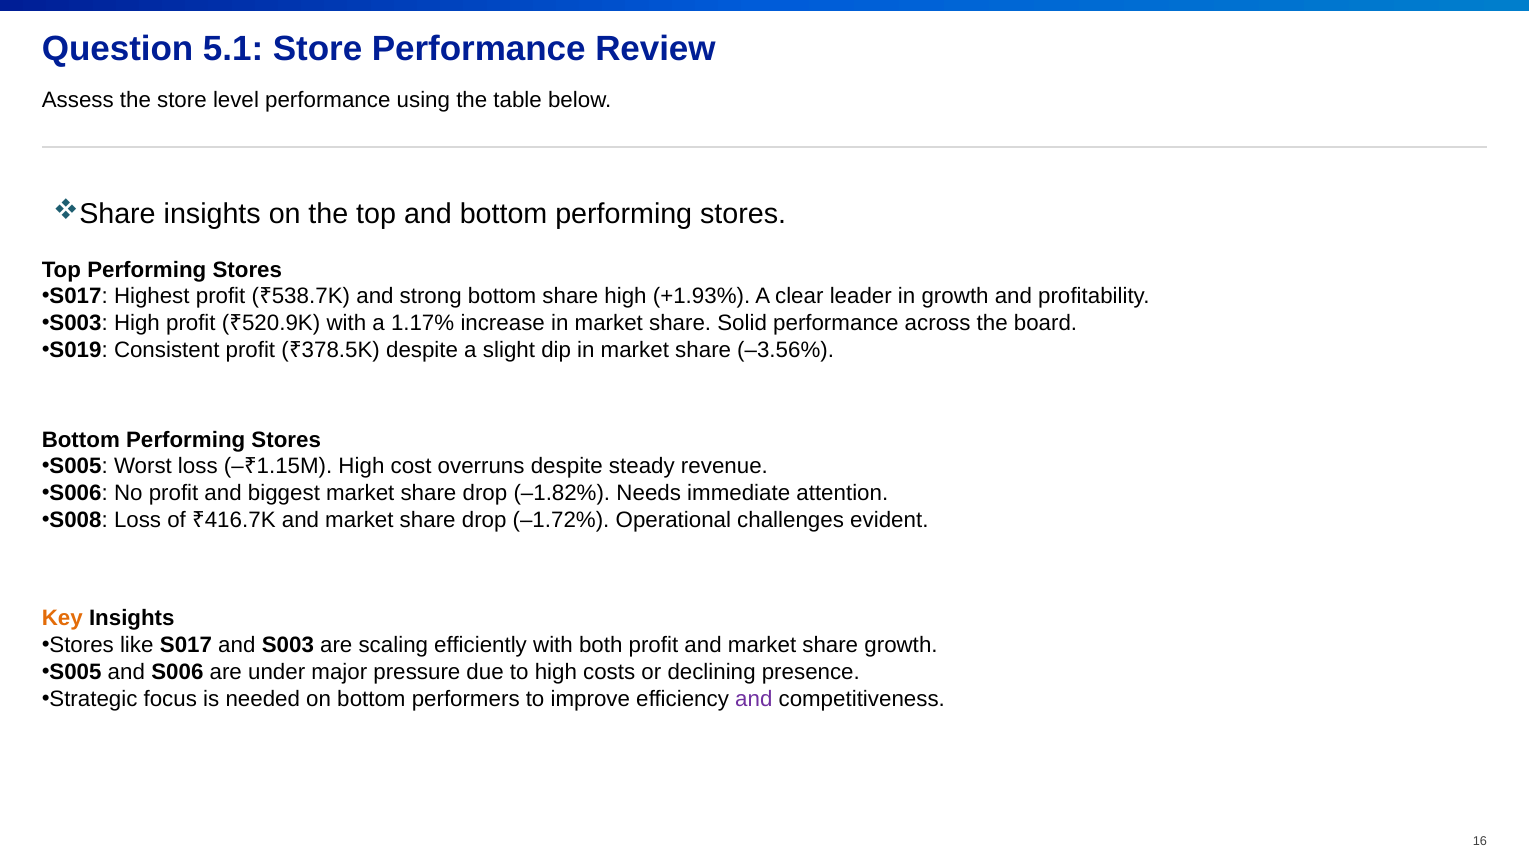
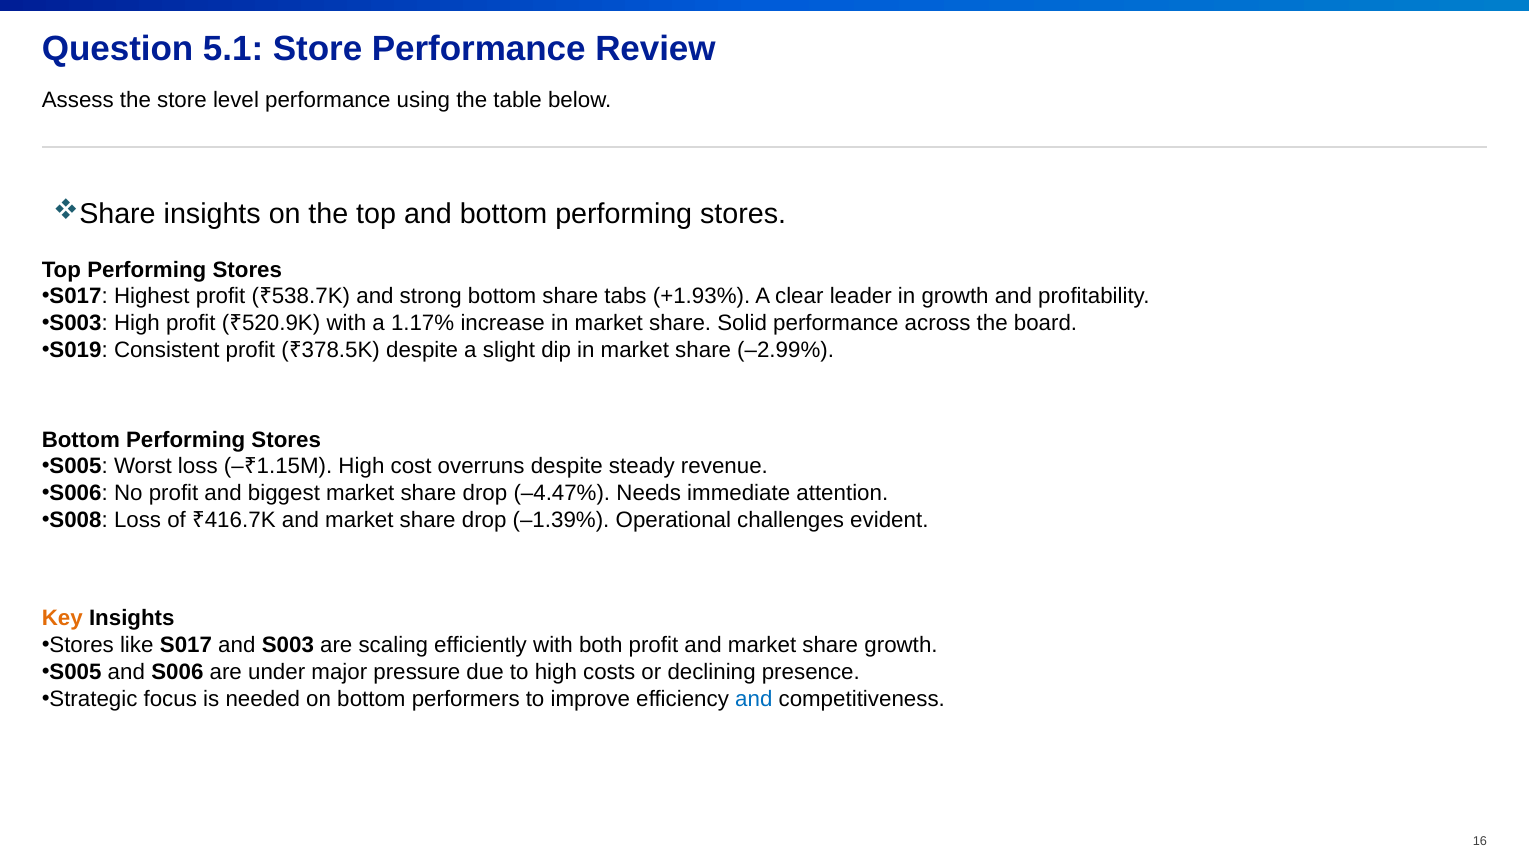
share high: high -> tabs
–3.56%: –3.56% -> –2.99%
–1.82%: –1.82% -> –4.47%
–1.72%: –1.72% -> –1.39%
and at (754, 699) colour: purple -> blue
